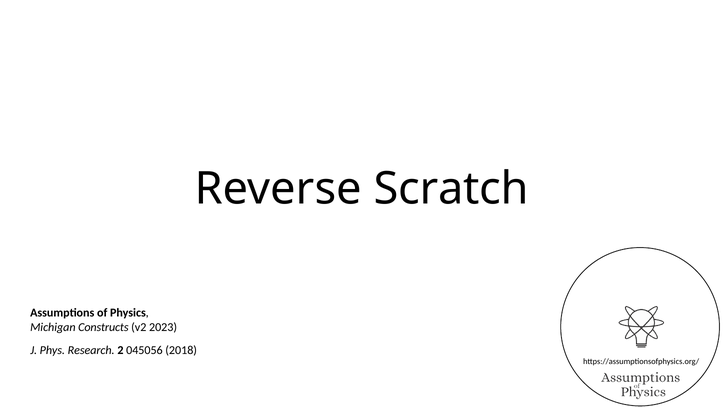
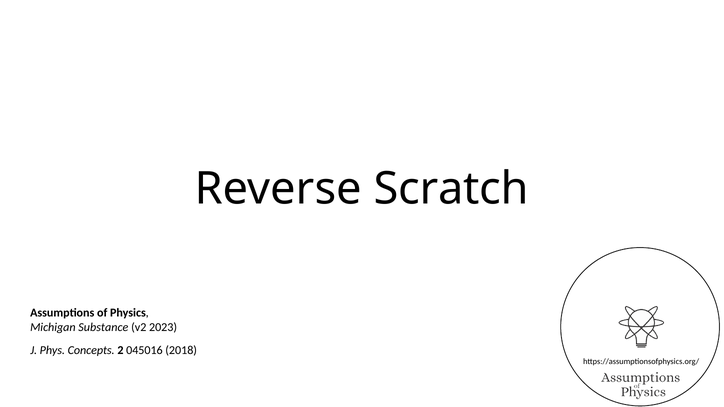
Constructs: Constructs -> Substance
Research: Research -> Concepts
045056: 045056 -> 045016
